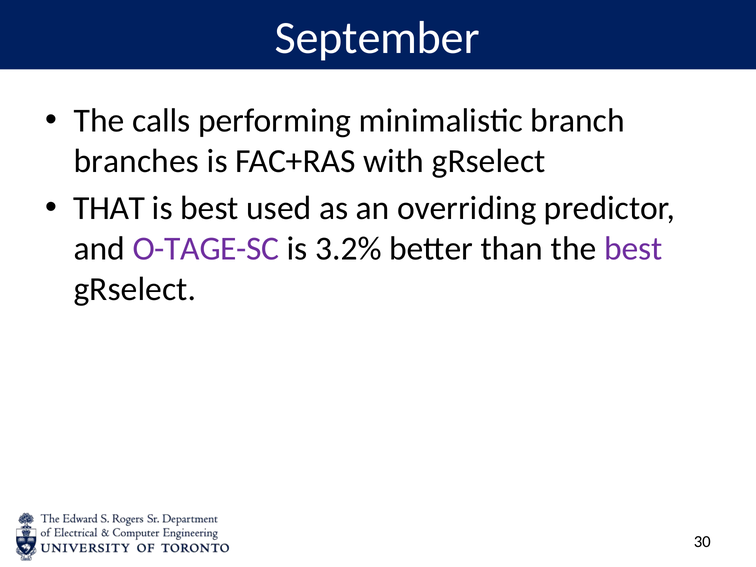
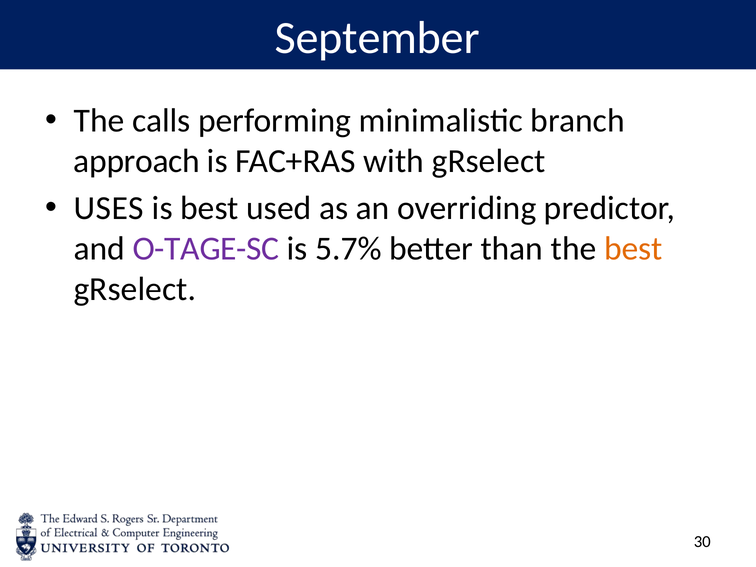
branches: branches -> approach
THAT: THAT -> USES
3.2%: 3.2% -> 5.7%
best at (633, 249) colour: purple -> orange
